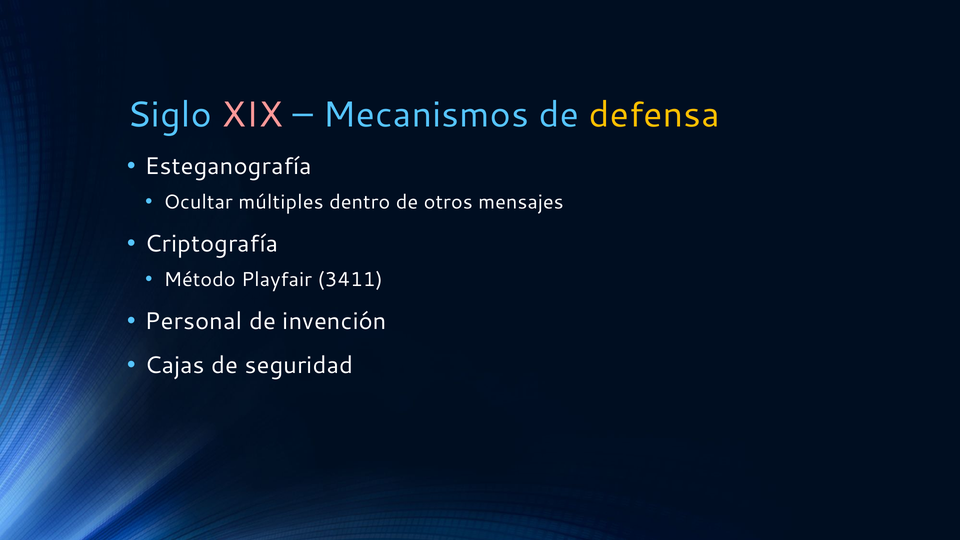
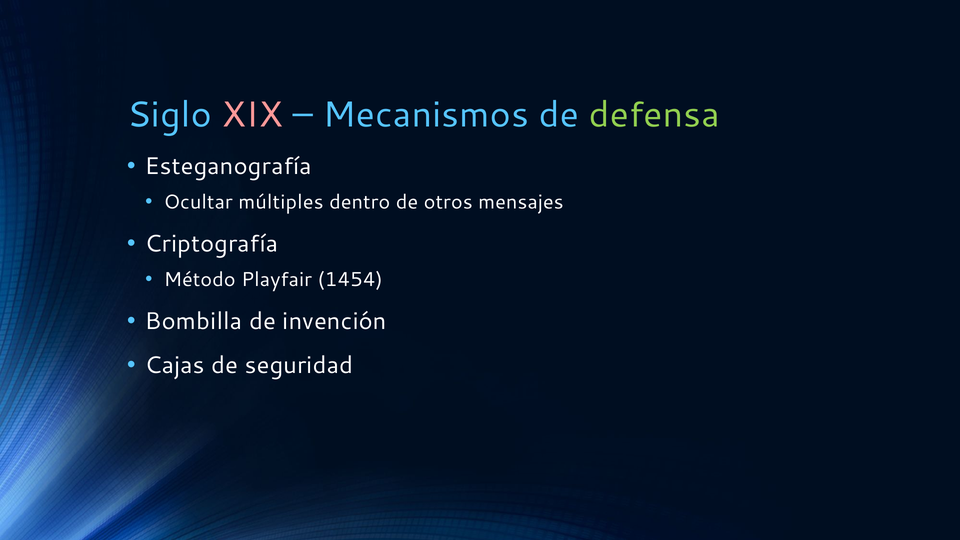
defensa colour: yellow -> light green
3411: 3411 -> 1454
Personal: Personal -> Bombilla
